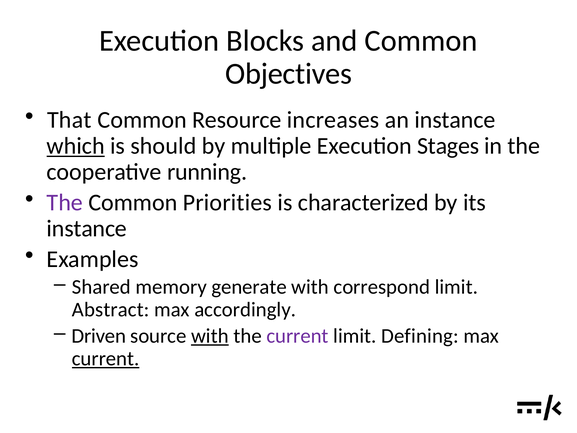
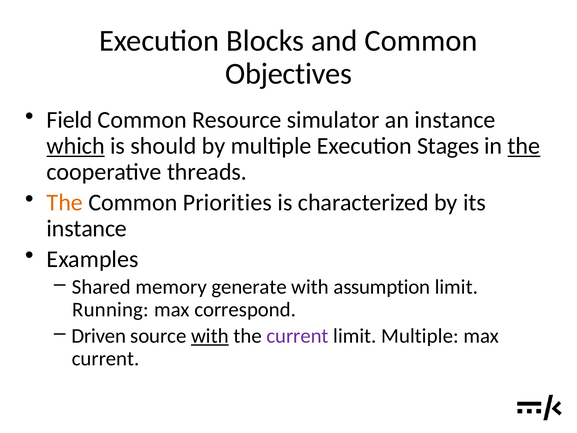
That: That -> Field
increases: increases -> simulator
the at (524, 146) underline: none -> present
running: running -> threads
The at (65, 202) colour: purple -> orange
correspond: correspond -> assumption
Abstract: Abstract -> Running
accordingly: accordingly -> correspond
limit Defining: Defining -> Multiple
current at (106, 358) underline: present -> none
